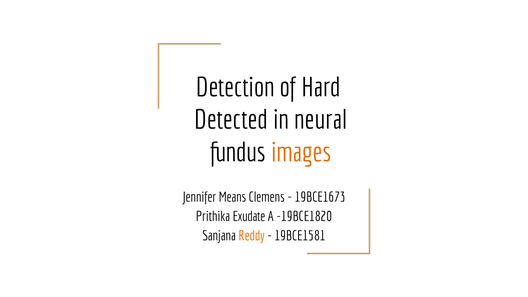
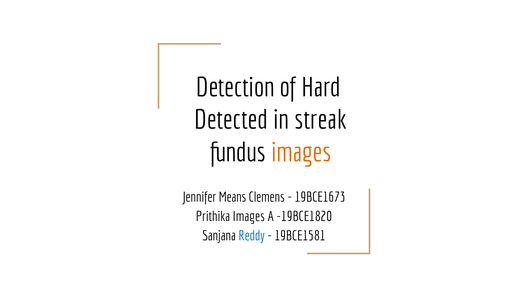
neural: neural -> streak
Prithika Exudate: Exudate -> Images
Reddy colour: orange -> blue
